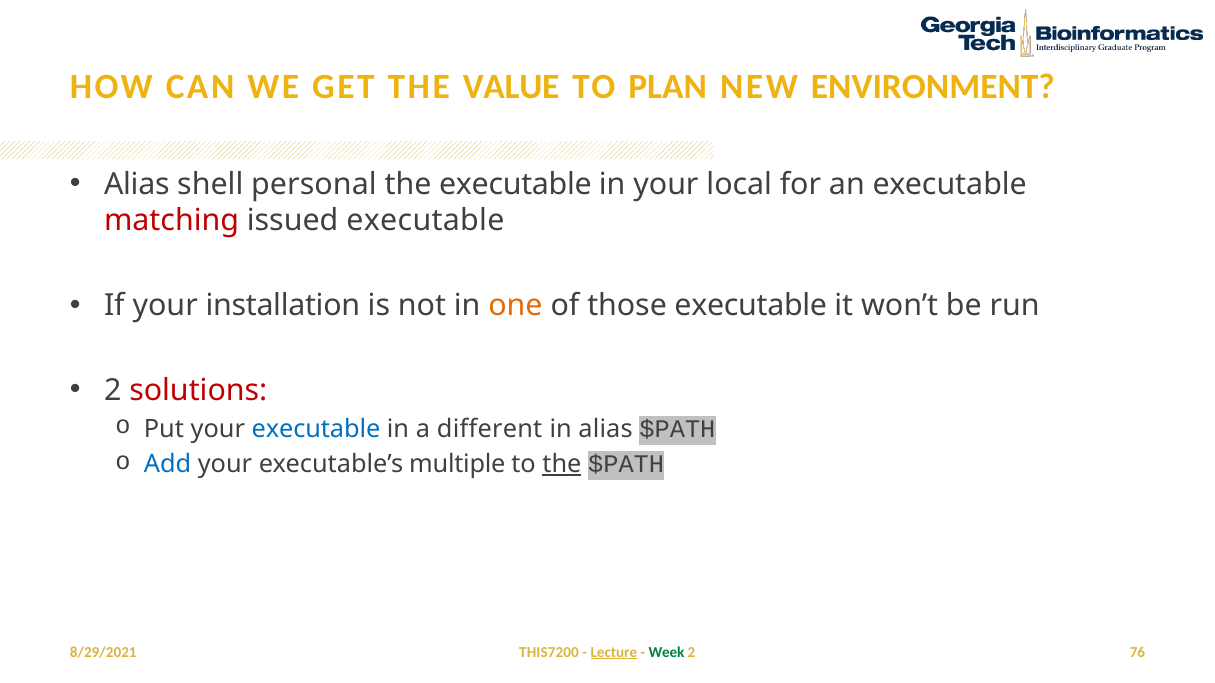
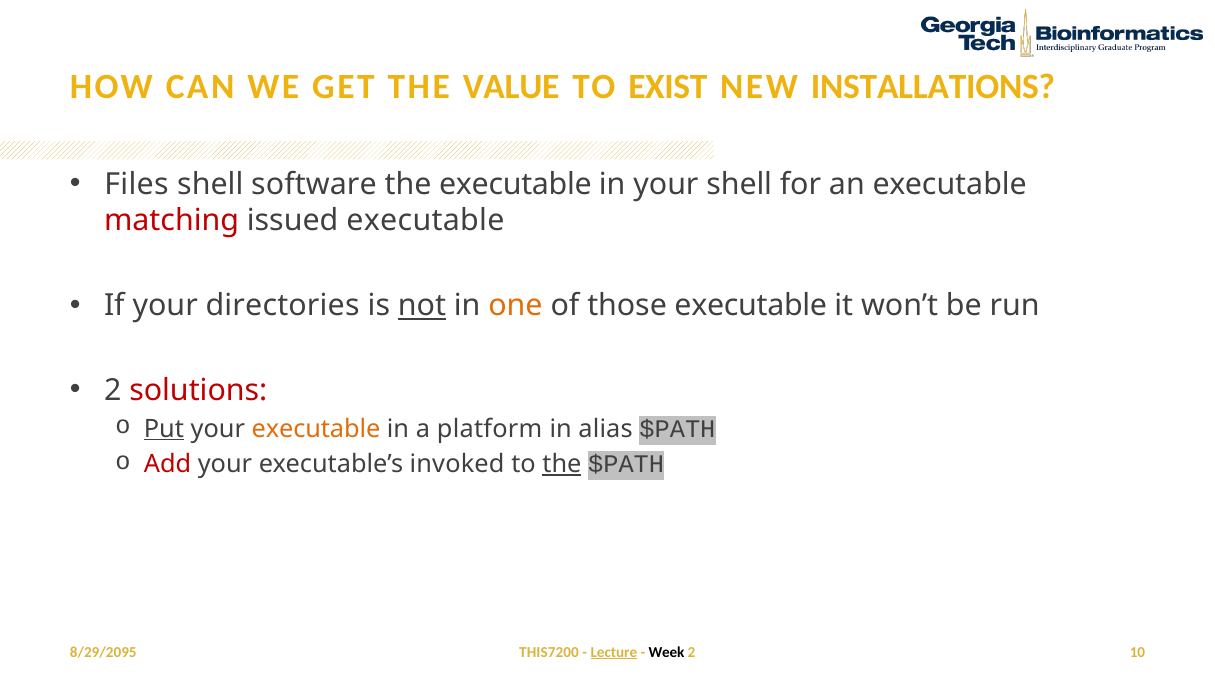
PLAN: PLAN -> EXIST
ENVIRONMENT: ENVIRONMENT -> INSTALLATIONS
Alias at (137, 184): Alias -> Files
personal: personal -> software
your local: local -> shell
installation: installation -> directories
not underline: none -> present
Put underline: none -> present
executable at (316, 429) colour: blue -> orange
different: different -> platform
Add colour: blue -> red
multiple: multiple -> invoked
Week colour: green -> black
76: 76 -> 10
8/29/2021: 8/29/2021 -> 8/29/2095
